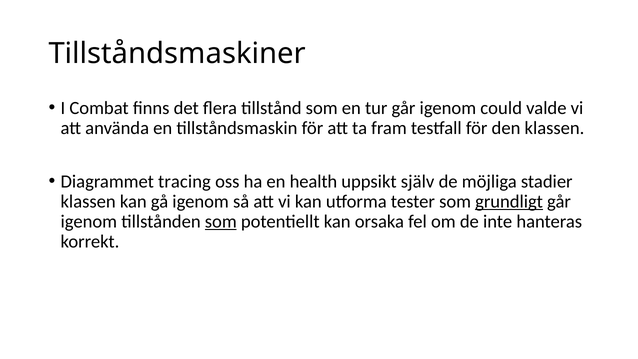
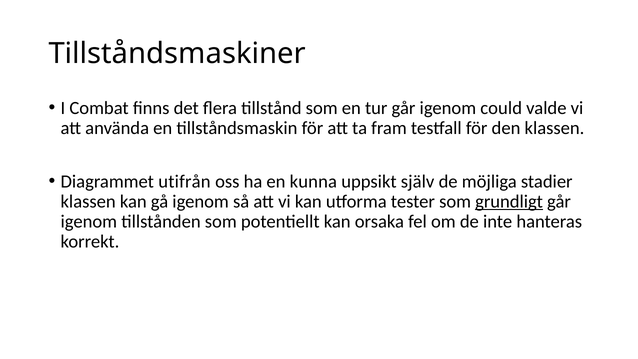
tracing: tracing -> utifrån
health: health -> kunna
som at (221, 221) underline: present -> none
